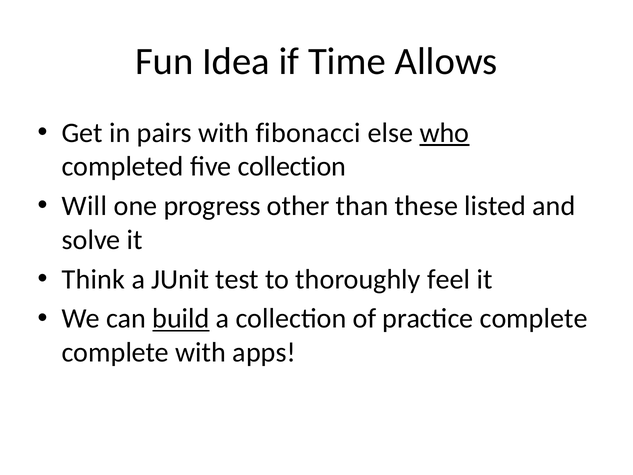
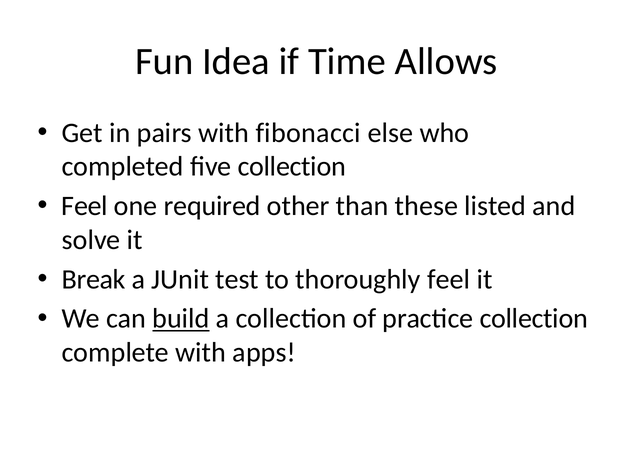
who underline: present -> none
Will at (84, 206): Will -> Feel
progress: progress -> required
Think: Think -> Break
practice complete: complete -> collection
